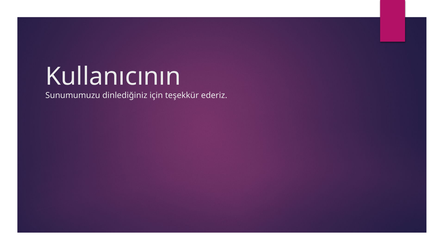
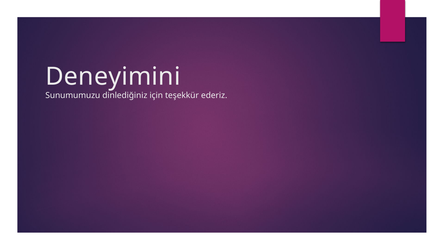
Kullanıcının: Kullanıcının -> Deneyimini
